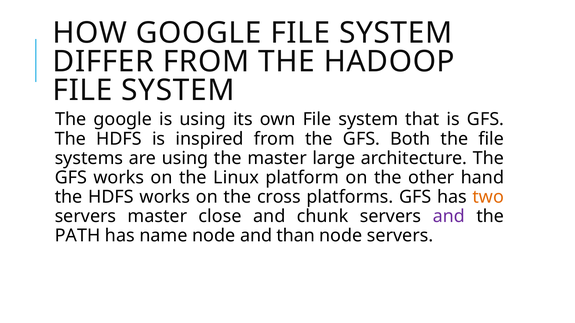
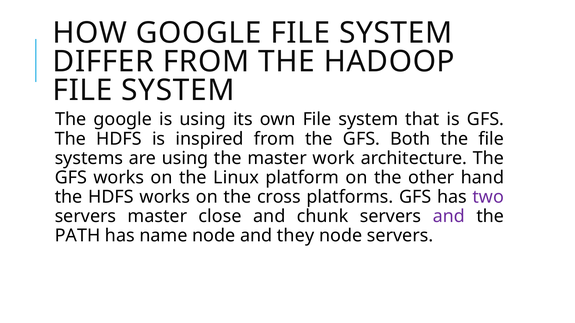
large: large -> work
two colour: orange -> purple
than: than -> they
